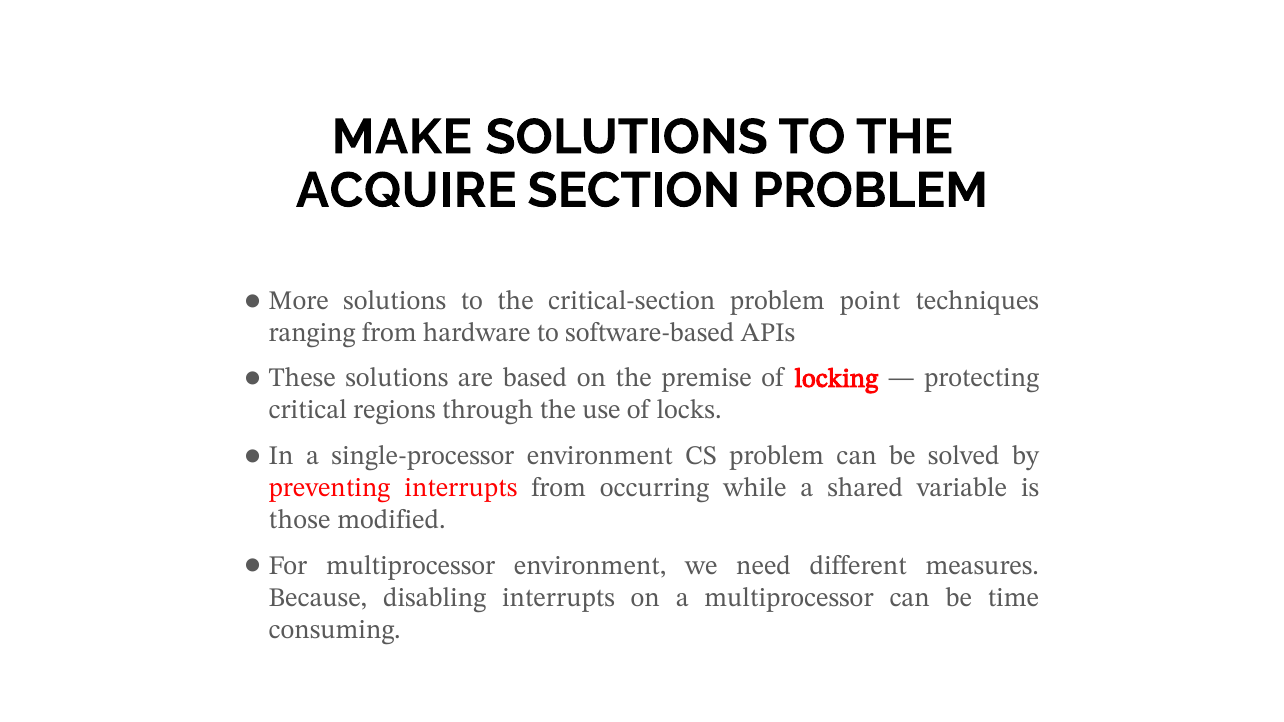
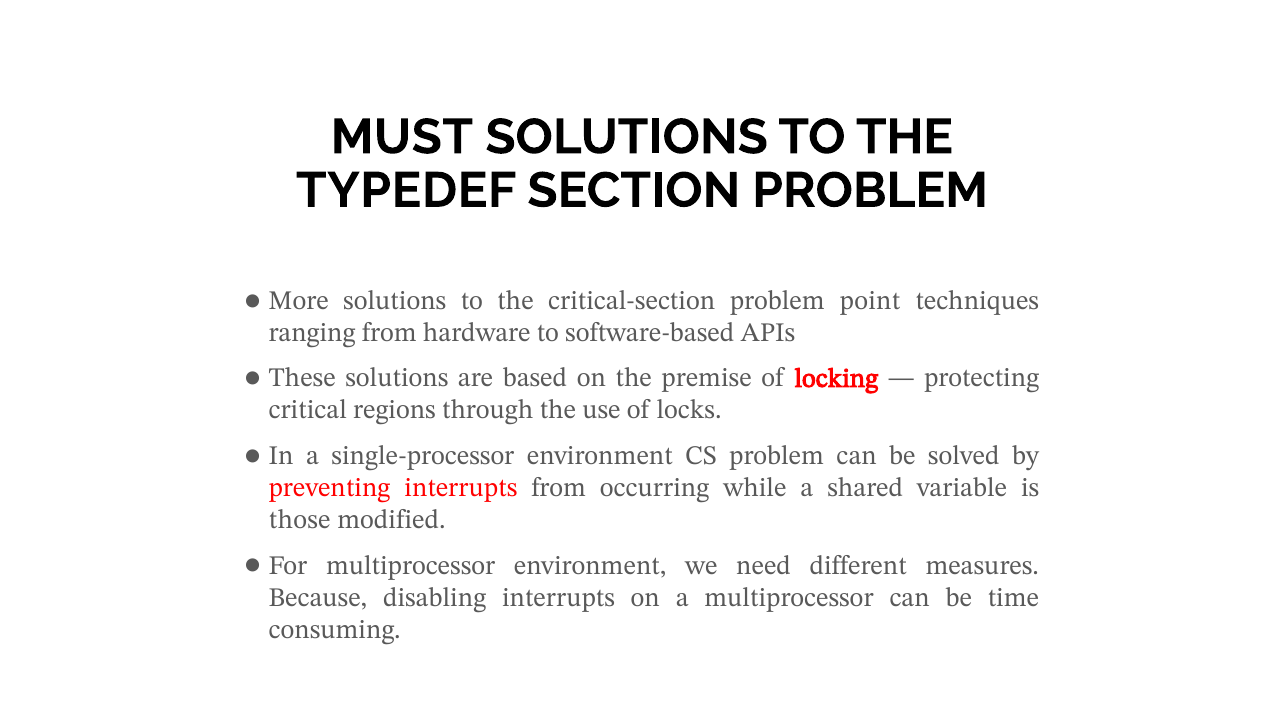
MAKE: MAKE -> MUST
ACQUIRE: ACQUIRE -> TYPEDEF
